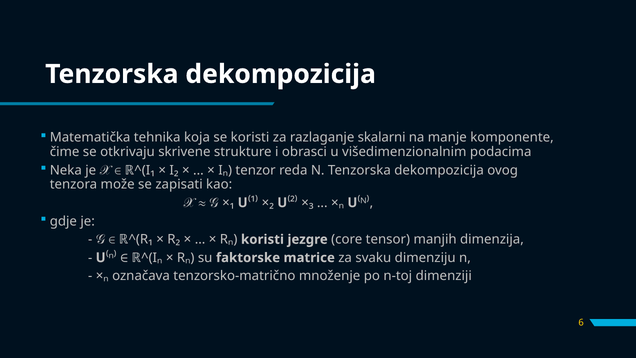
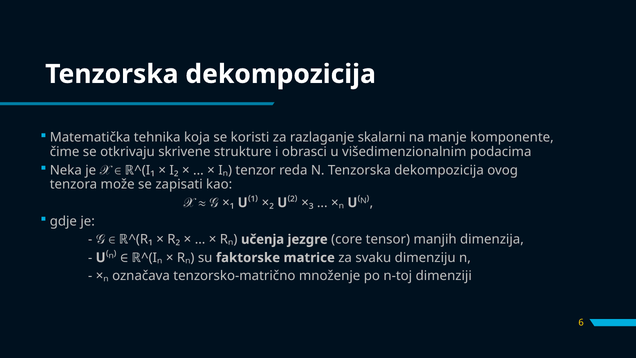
koristi at (262, 239): koristi -> učenja
